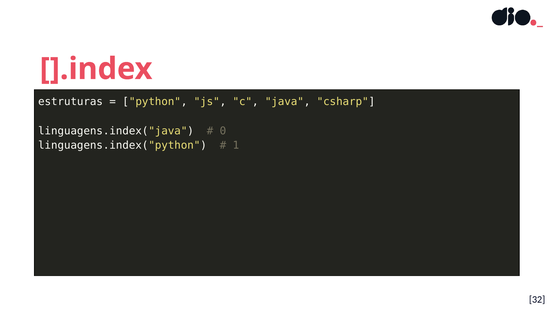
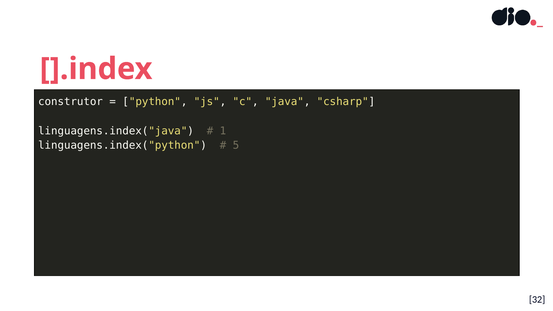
estruturas: estruturas -> construtor
0: 0 -> 1
1: 1 -> 5
